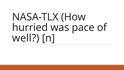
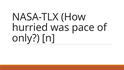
well: well -> only
